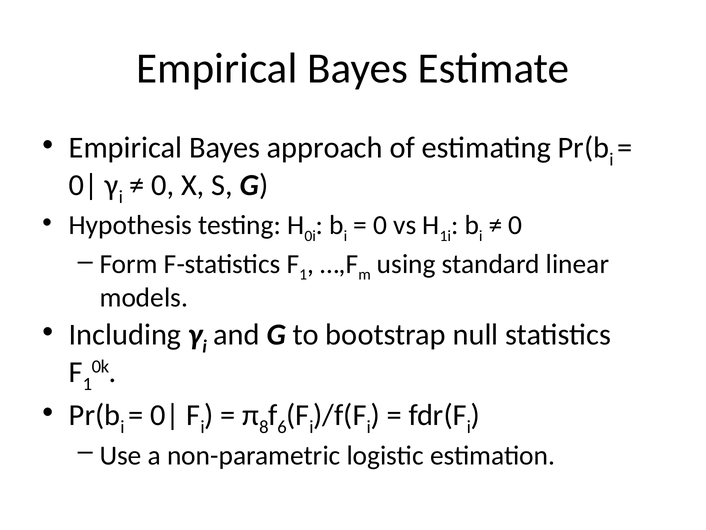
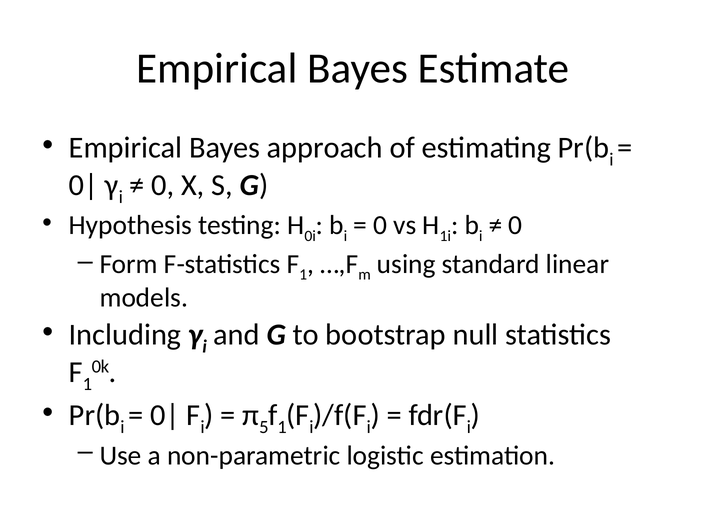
8: 8 -> 5
6 at (282, 427): 6 -> 1
